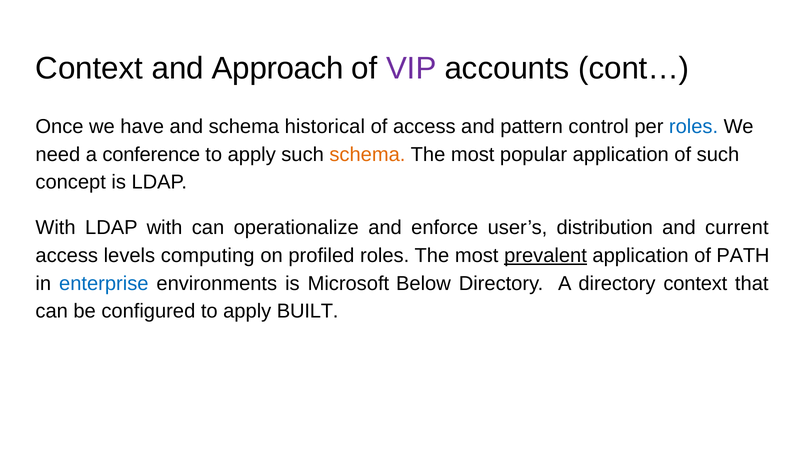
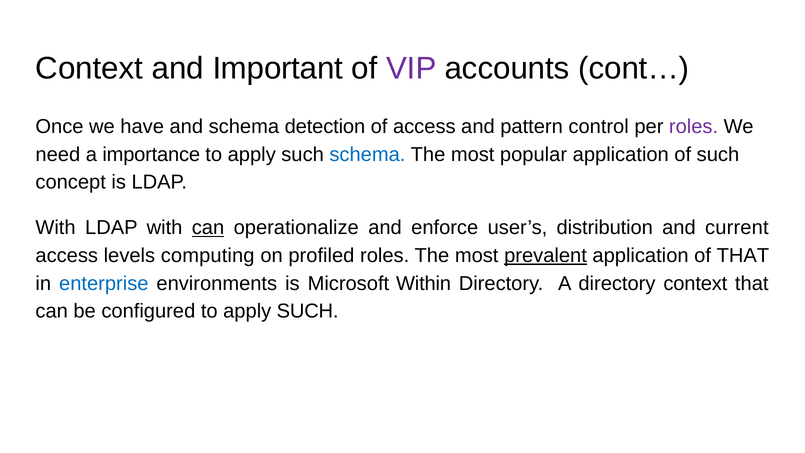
Approach: Approach -> Important
historical: historical -> detection
roles at (694, 127) colour: blue -> purple
conference: conference -> importance
schema at (367, 154) colour: orange -> blue
can at (208, 228) underline: none -> present
of PATH: PATH -> THAT
Below: Below -> Within
configured to apply BUILT: BUILT -> SUCH
